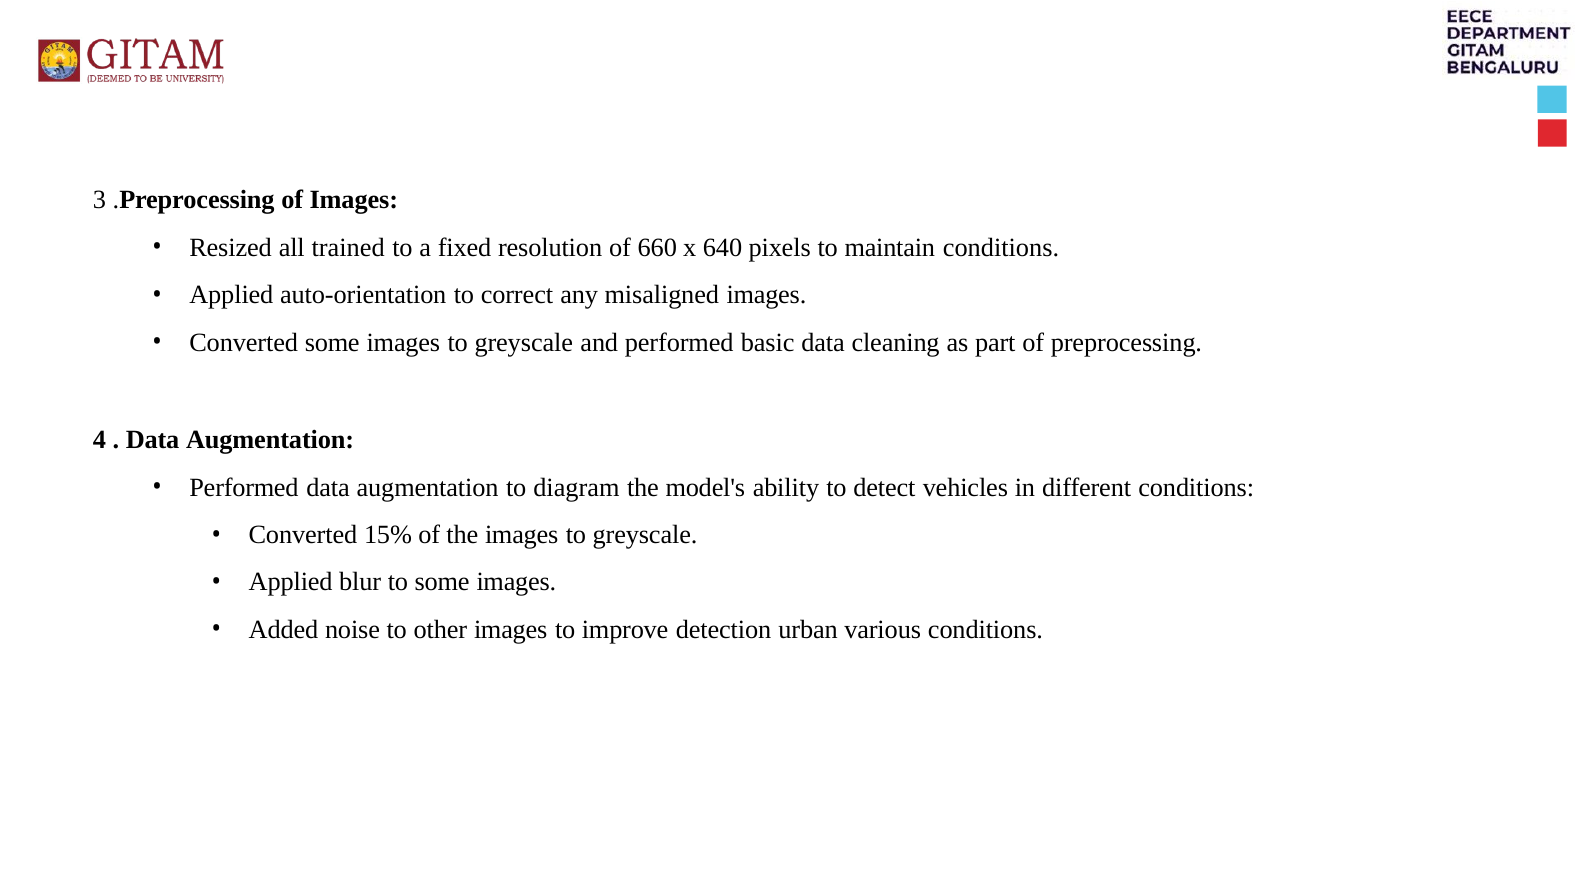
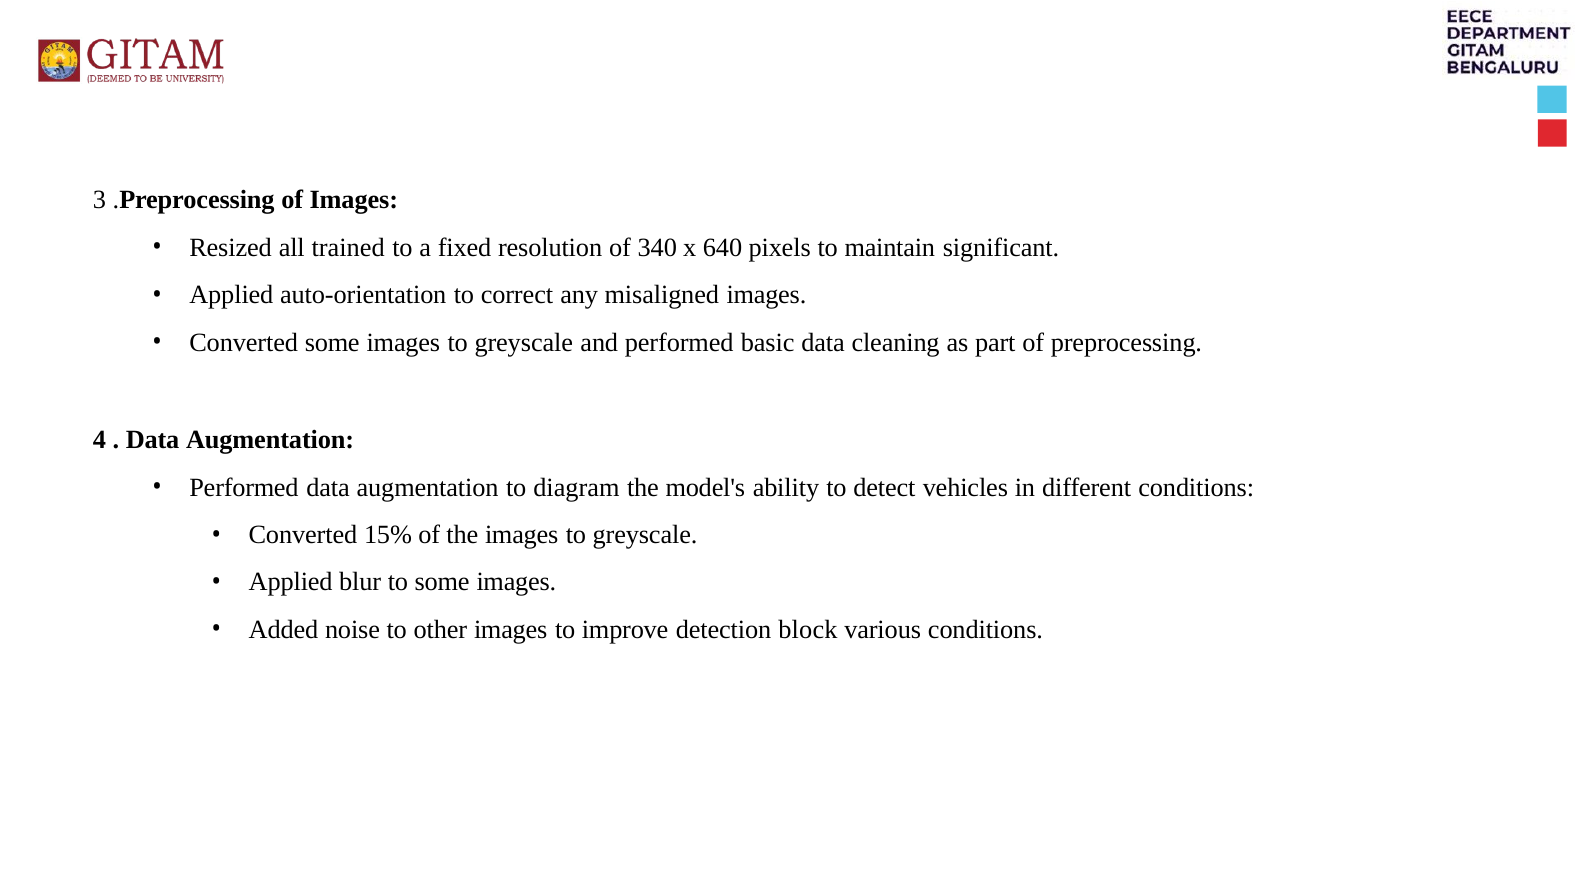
660: 660 -> 340
maintain conditions: conditions -> significant
urban: urban -> block
